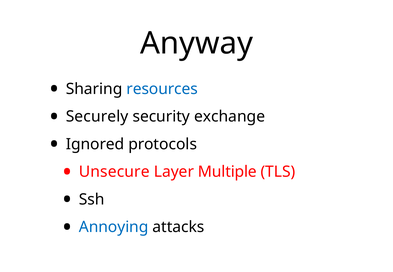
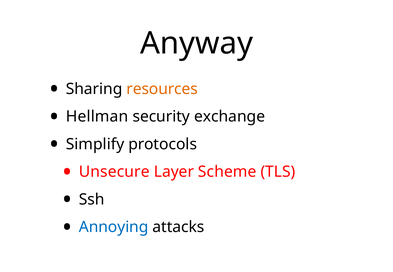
resources colour: blue -> orange
Securely: Securely -> Hellman
Ignored: Ignored -> Simplify
Multiple: Multiple -> Scheme
